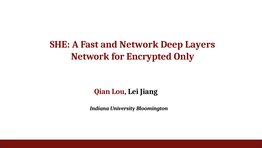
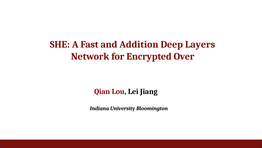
and Network: Network -> Addition
Only: Only -> Over
